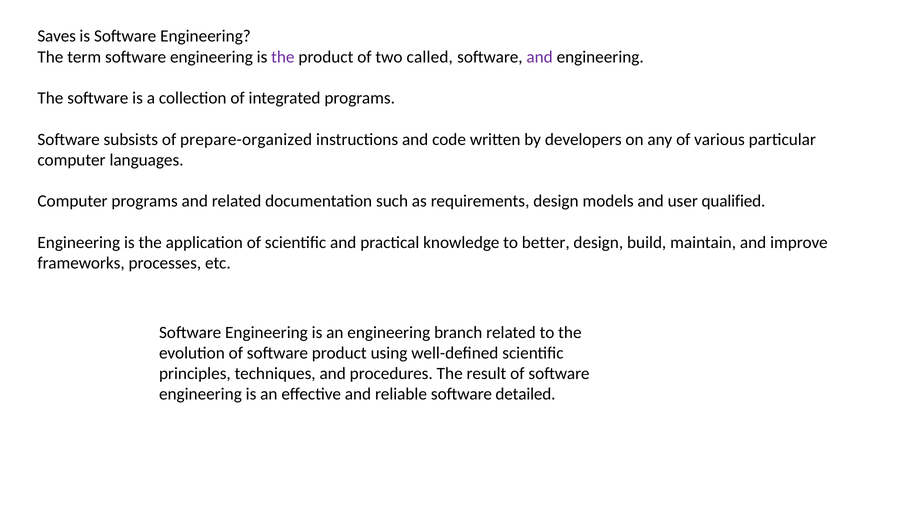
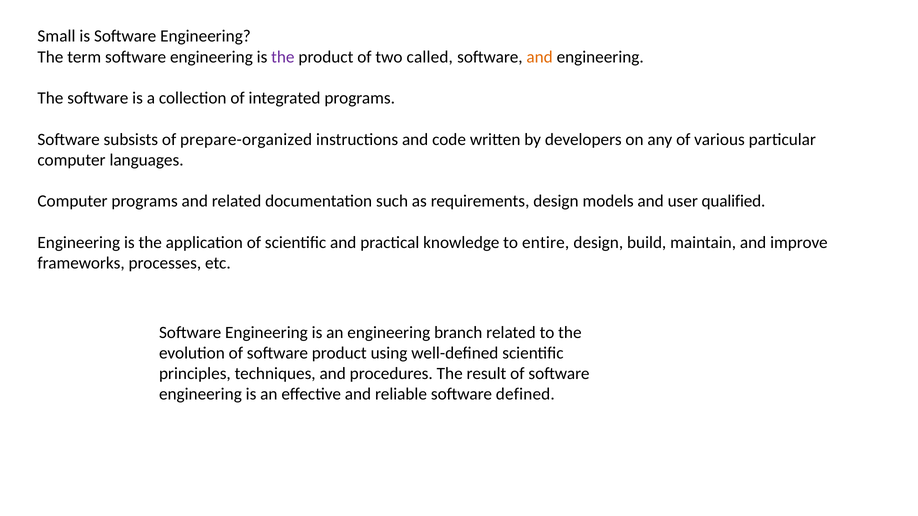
Saves: Saves -> Small
and at (540, 57) colour: purple -> orange
better: better -> entire
detailed: detailed -> defined
